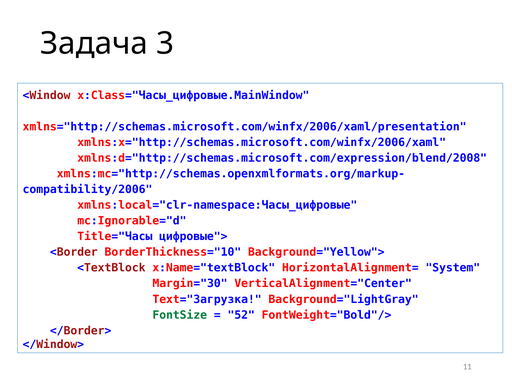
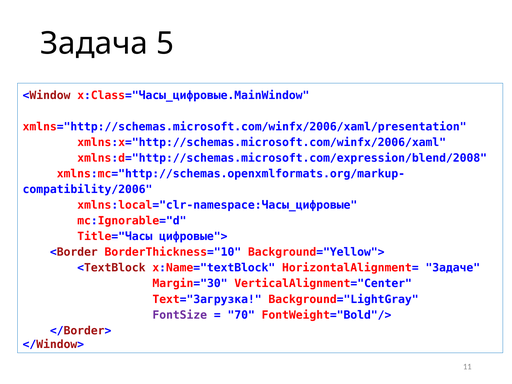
3: 3 -> 5
System: System -> Задаче
FontSize colour: green -> purple
52: 52 -> 70
